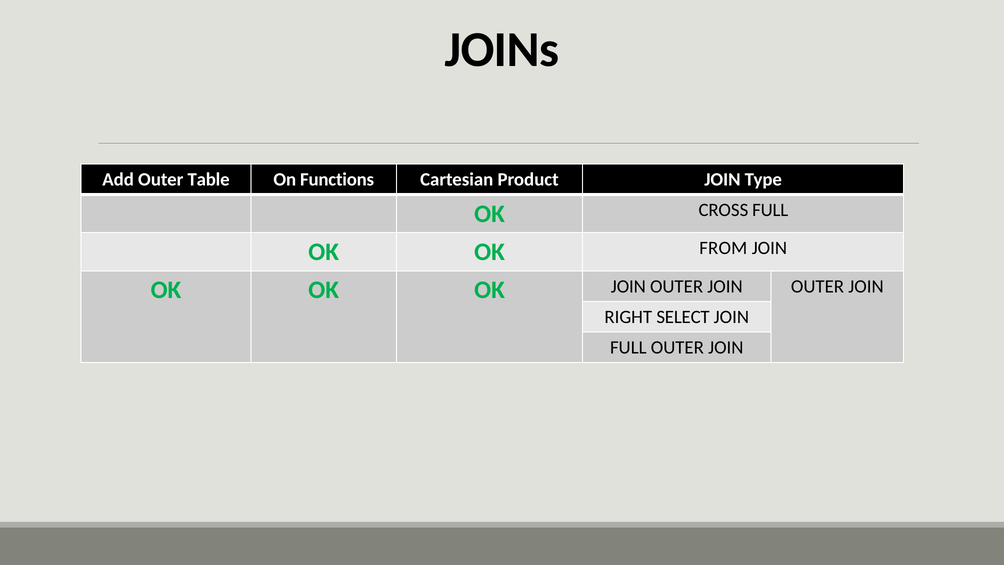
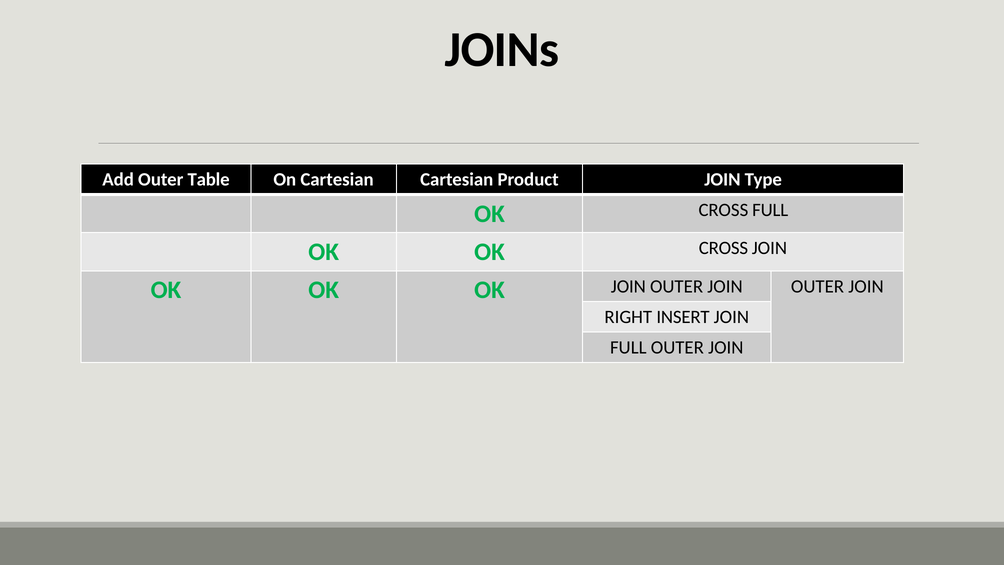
On Functions: Functions -> Cartesian
OK OK FROM: FROM -> CROSS
SELECT: SELECT -> INSERT
